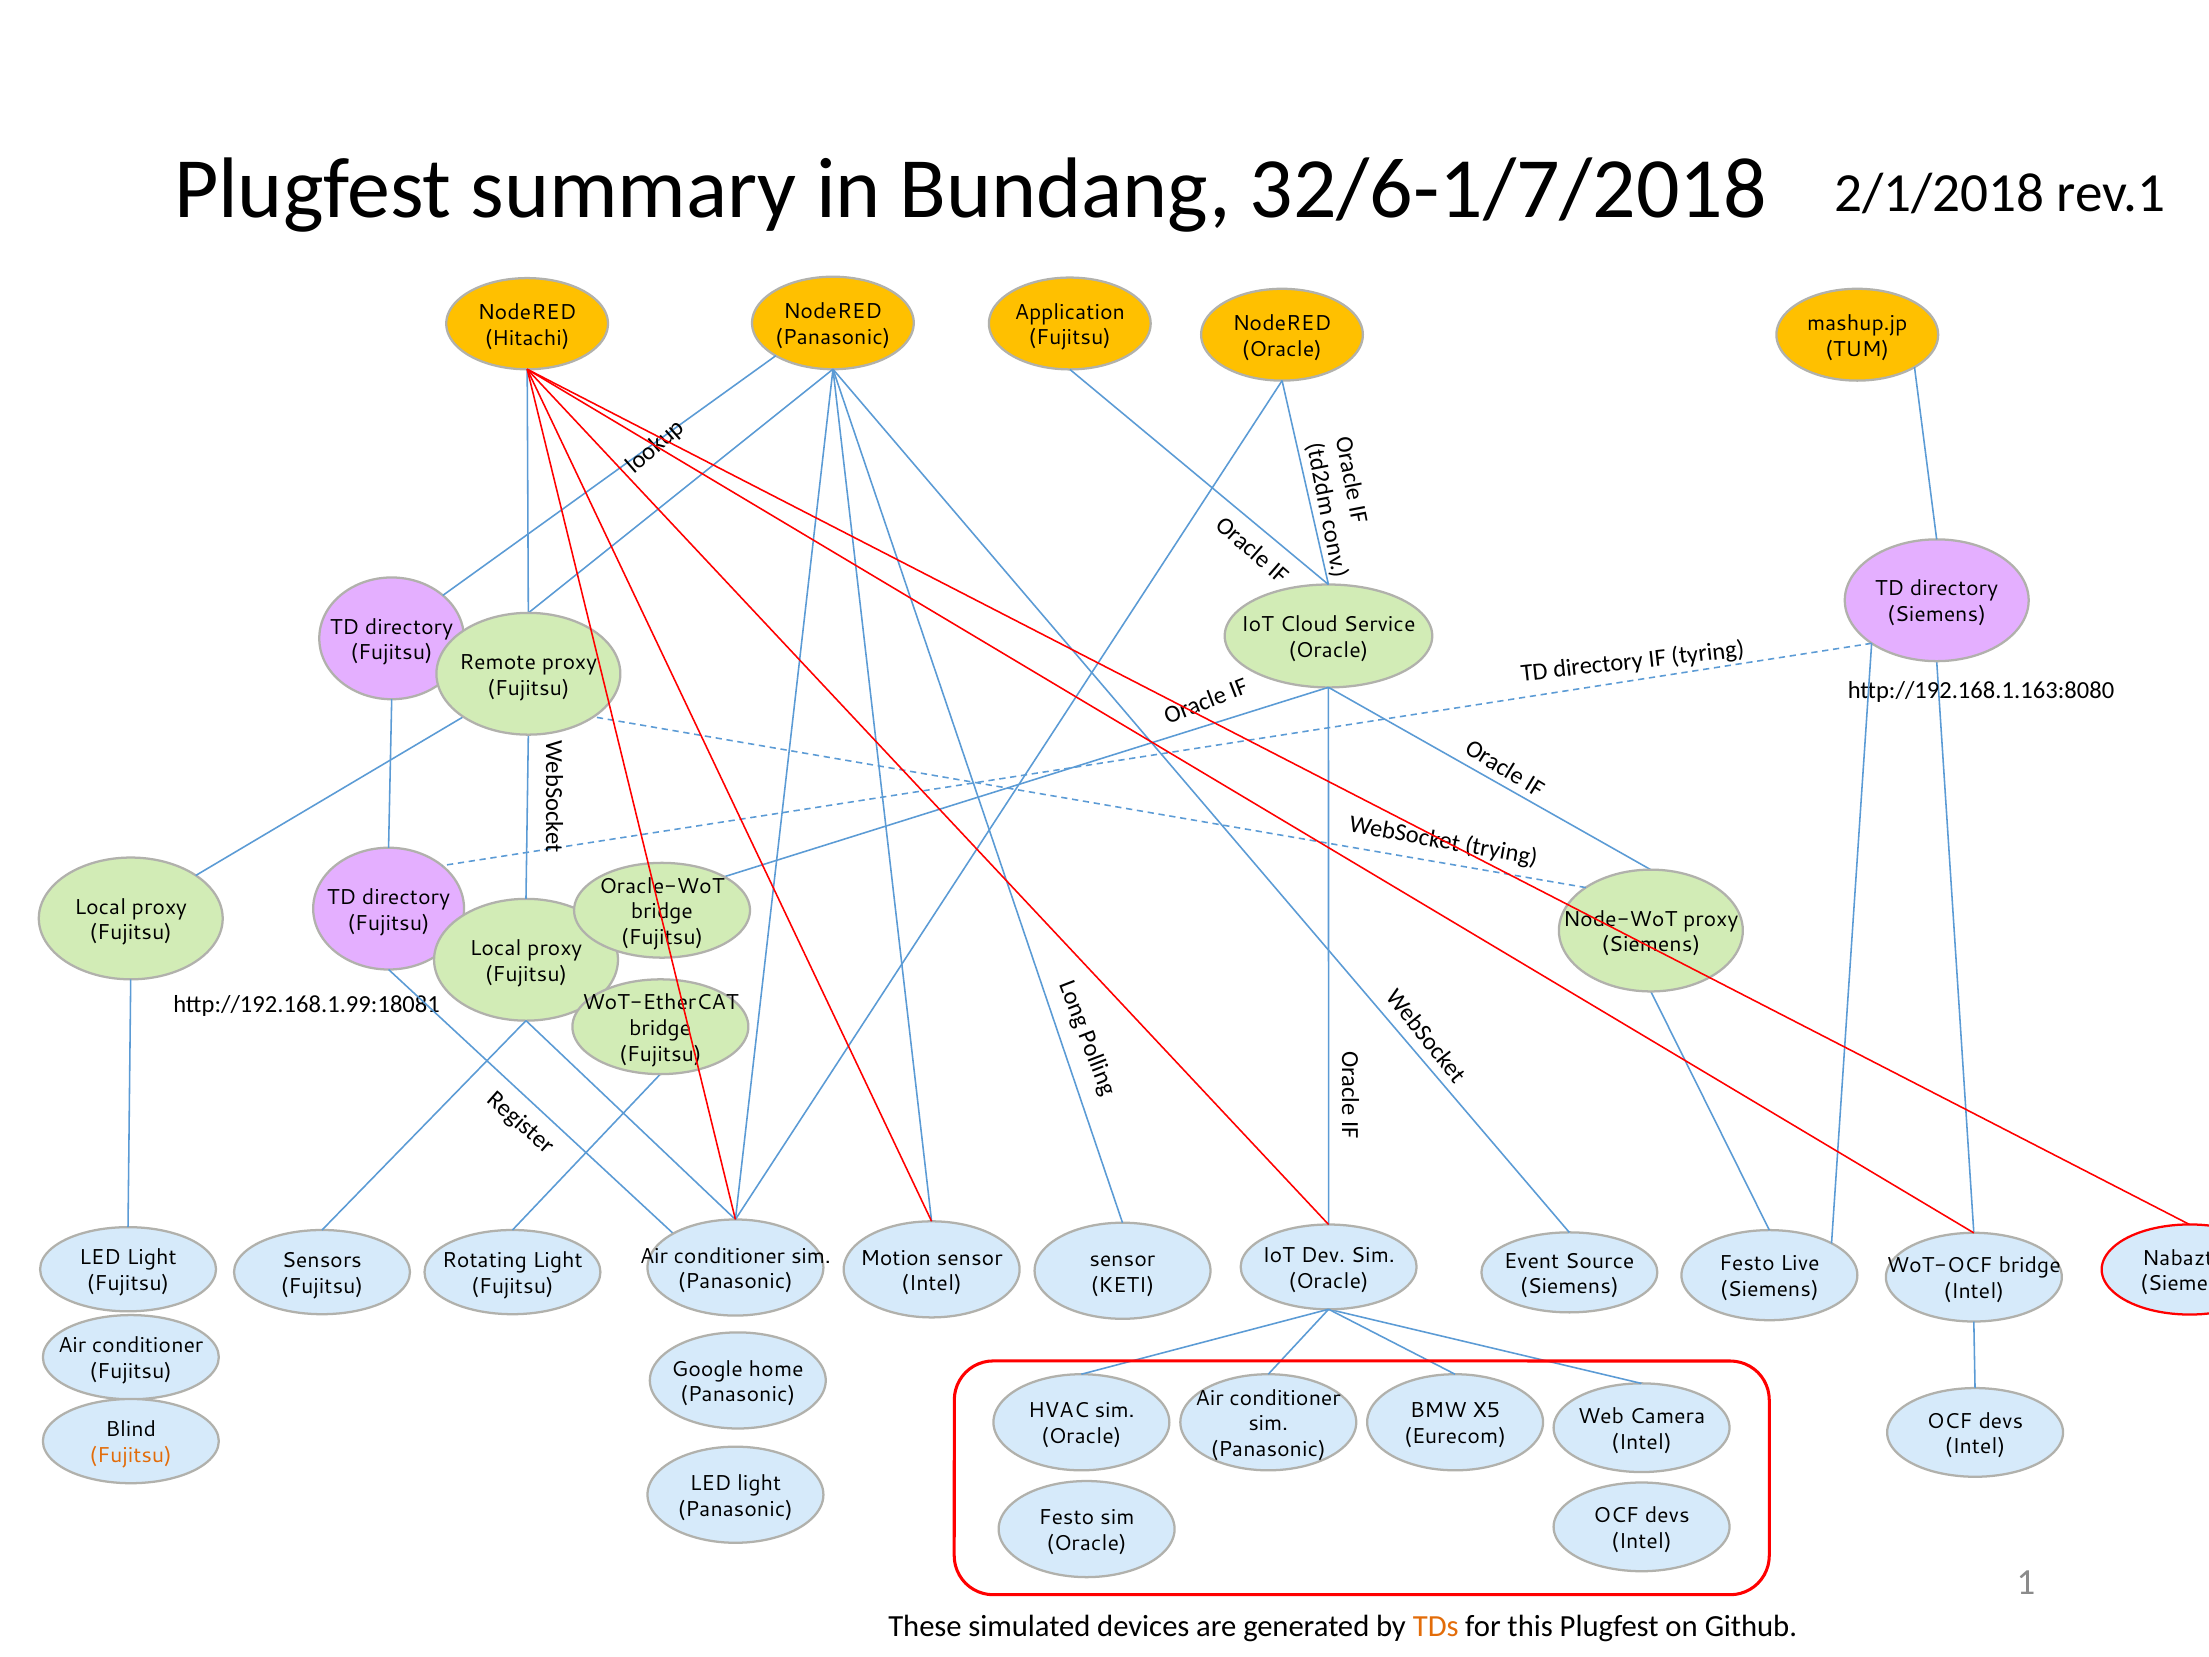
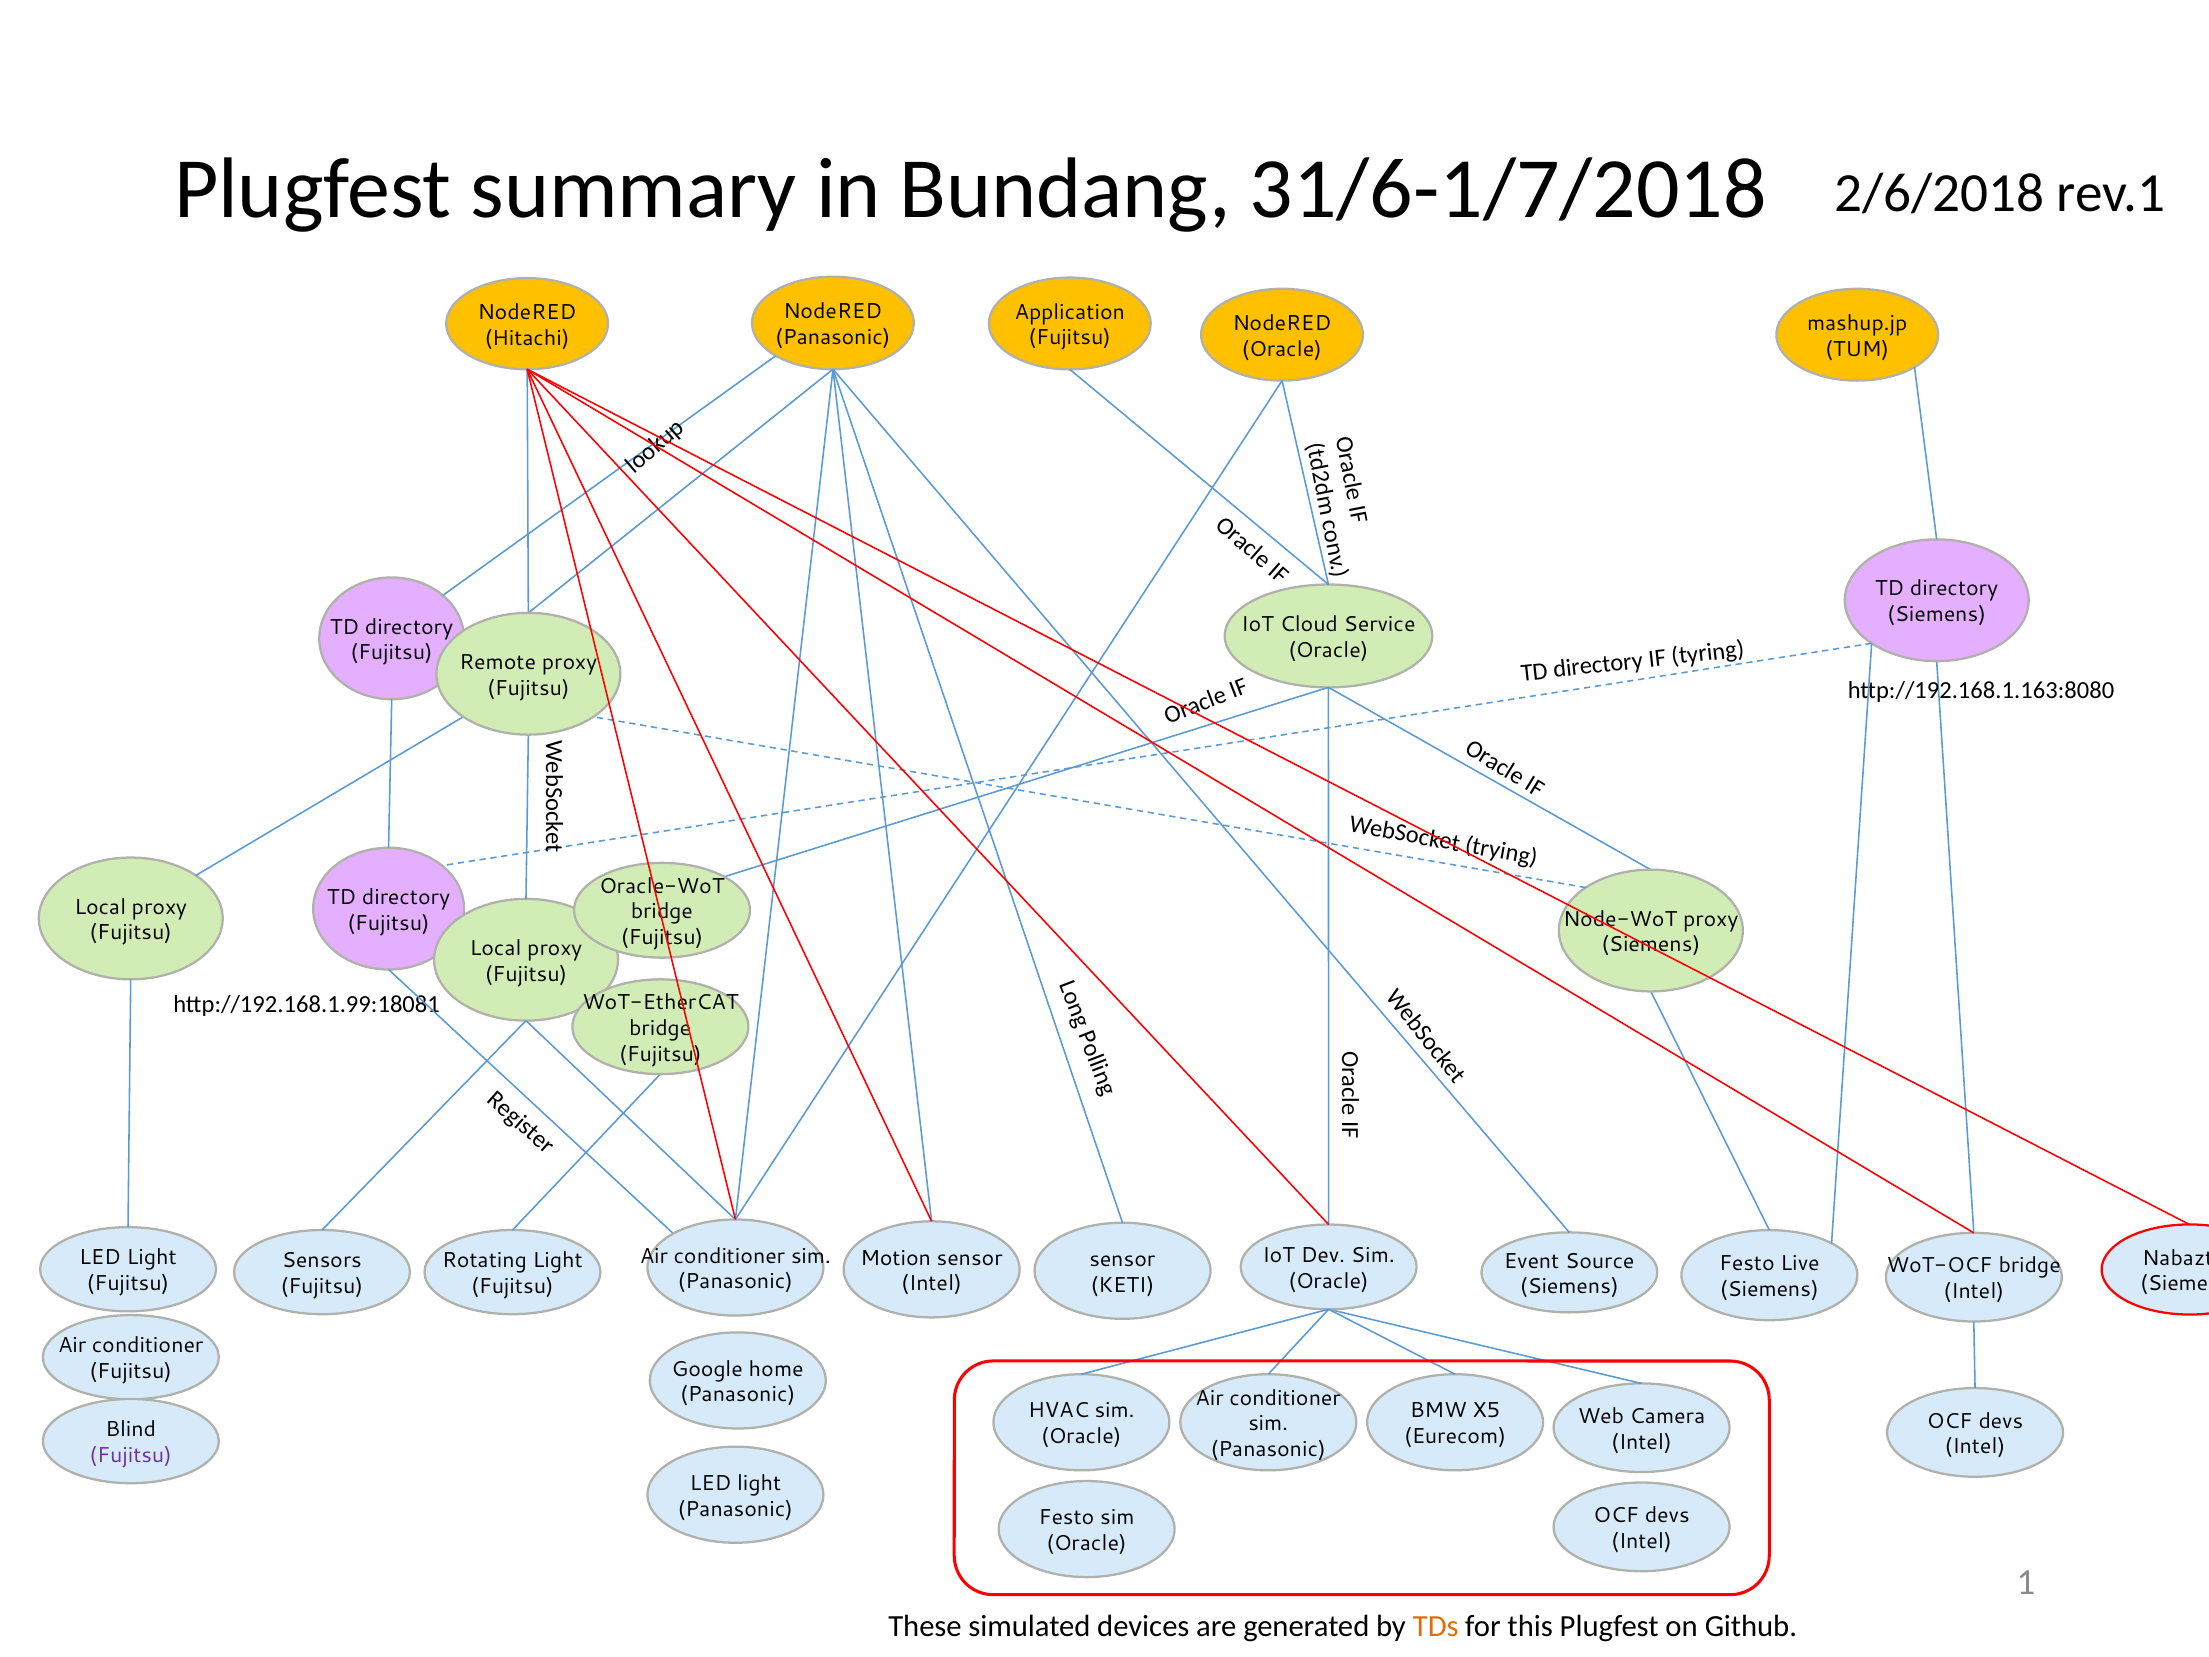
32/6-1/7/2018: 32/6-1/7/2018 -> 31/6-1/7/2018
2/1/2018: 2/1/2018 -> 2/6/2018
Fujitsu at (131, 1455) colour: orange -> purple
